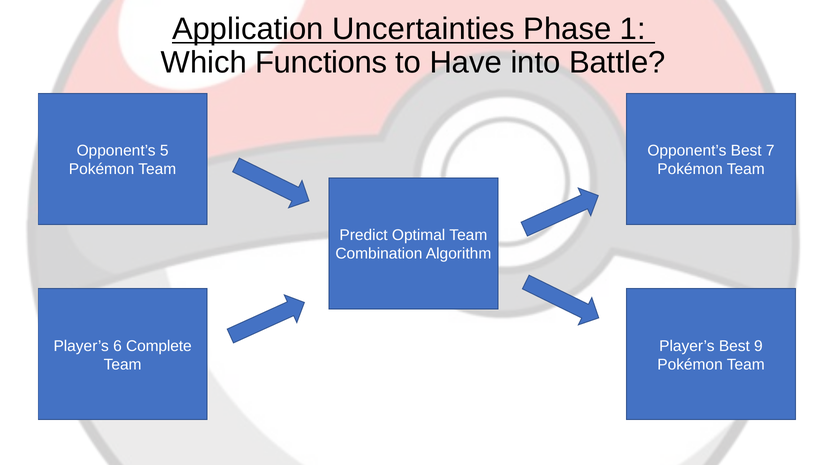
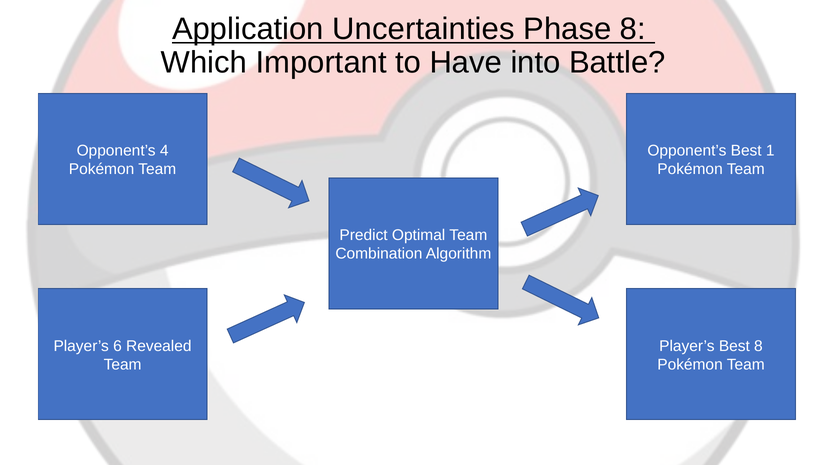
Phase 1: 1 -> 8
Functions: Functions -> Important
5: 5 -> 4
7: 7 -> 1
Complete: Complete -> Revealed
Best 9: 9 -> 8
